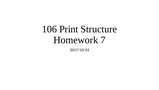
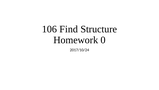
Print: Print -> Find
7: 7 -> 0
